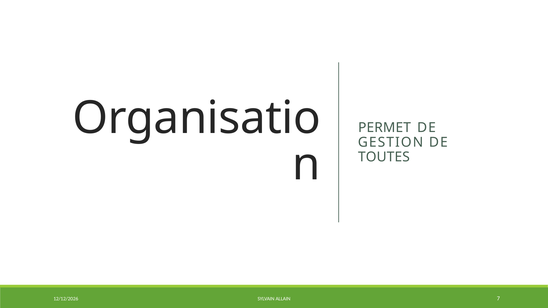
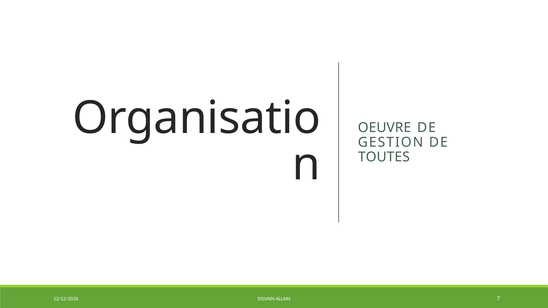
PERMET: PERMET -> OEUVRE
